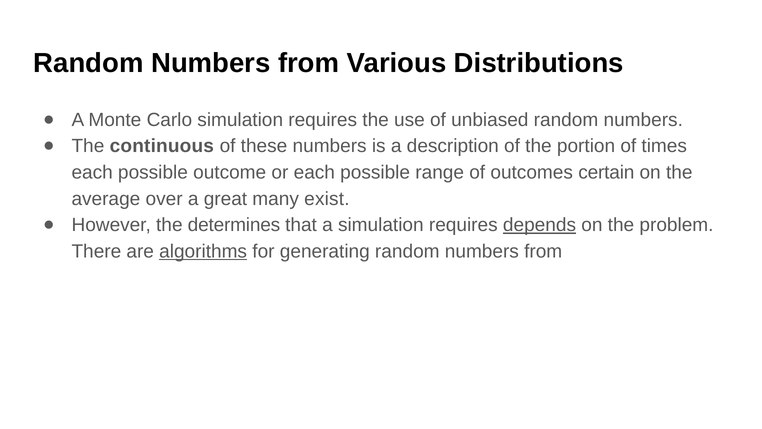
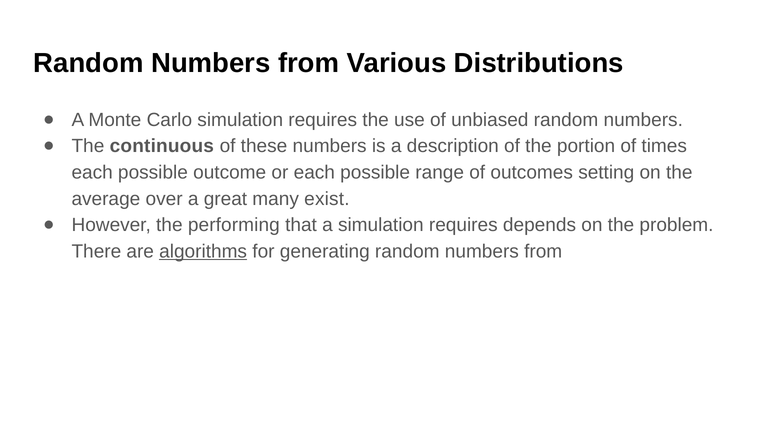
certain: certain -> setting
determines: determines -> performing
depends underline: present -> none
